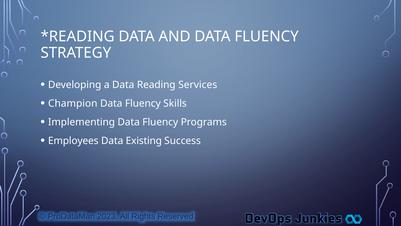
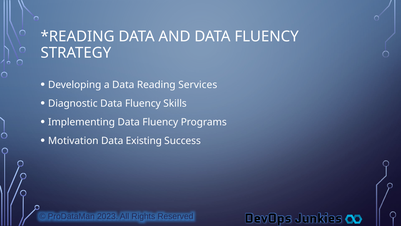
Champion: Champion -> Diagnostic
Employees: Employees -> Motivation
